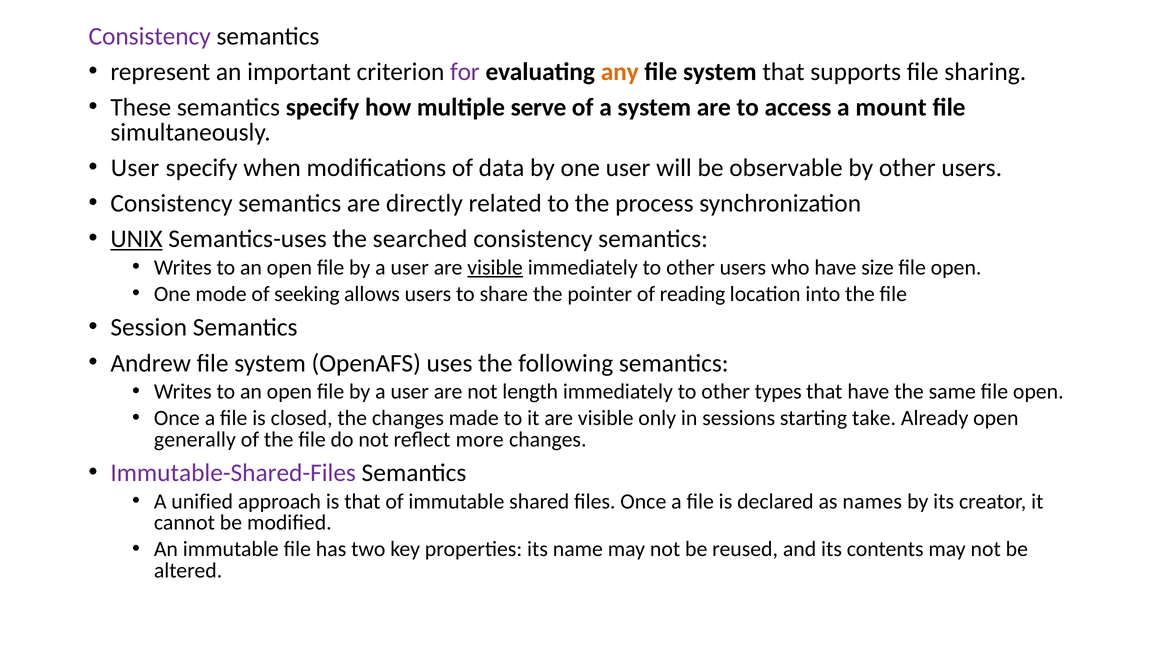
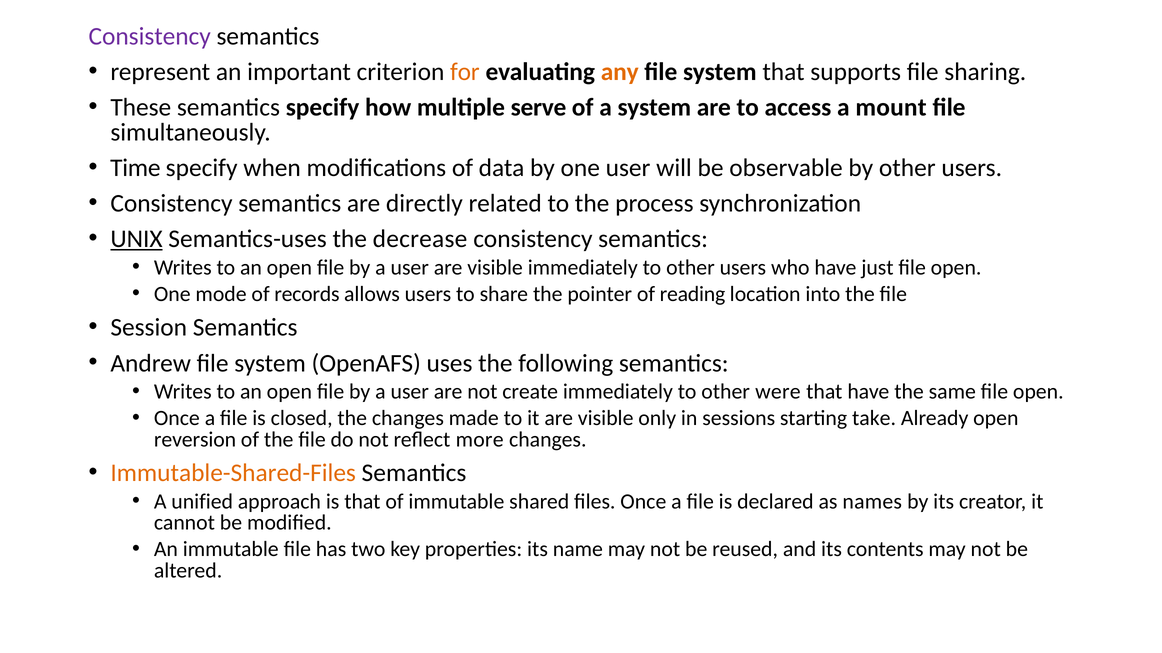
for colour: purple -> orange
User at (135, 168): User -> Time
searched: searched -> decrease
visible at (495, 268) underline: present -> none
size: size -> just
seeking: seeking -> records
length: length -> create
types: types -> were
generally: generally -> reversion
Immutable-Shared-Files colour: purple -> orange
